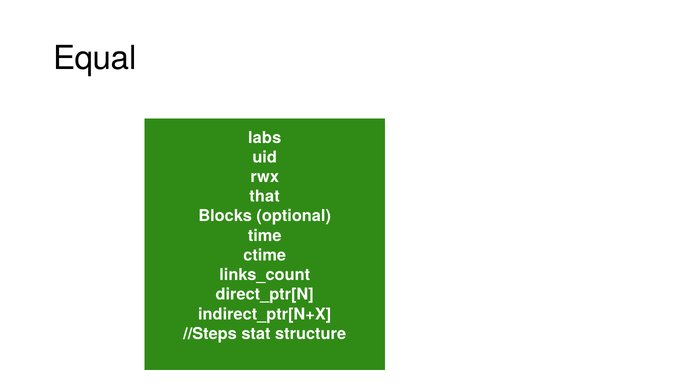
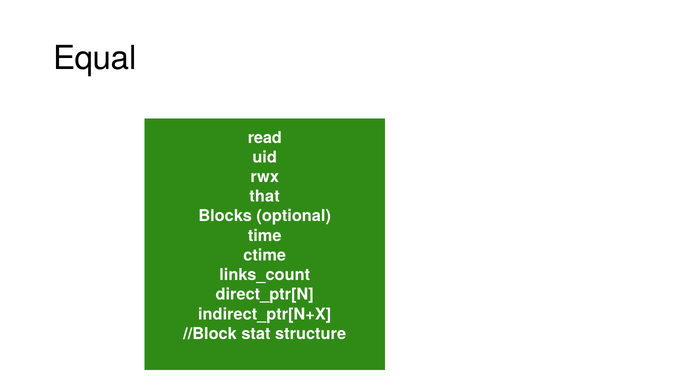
labs: labs -> read
//Steps: //Steps -> //Block
